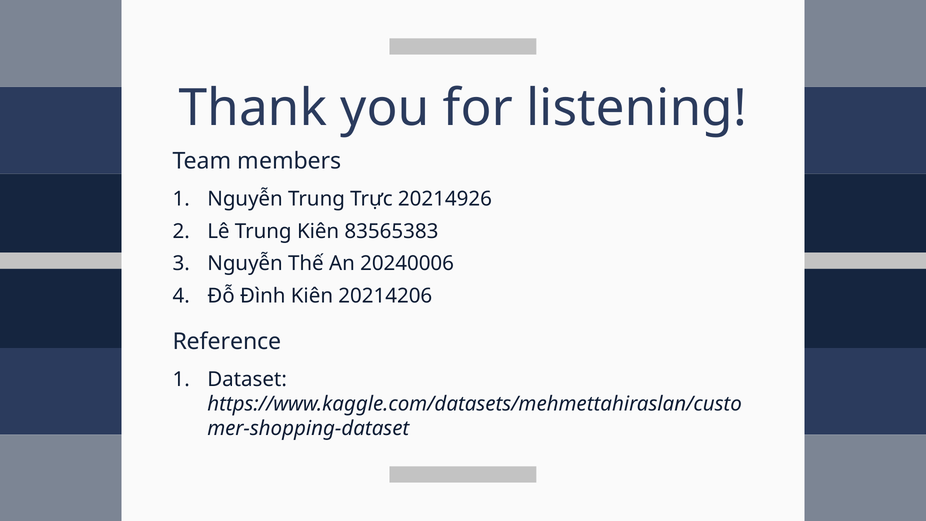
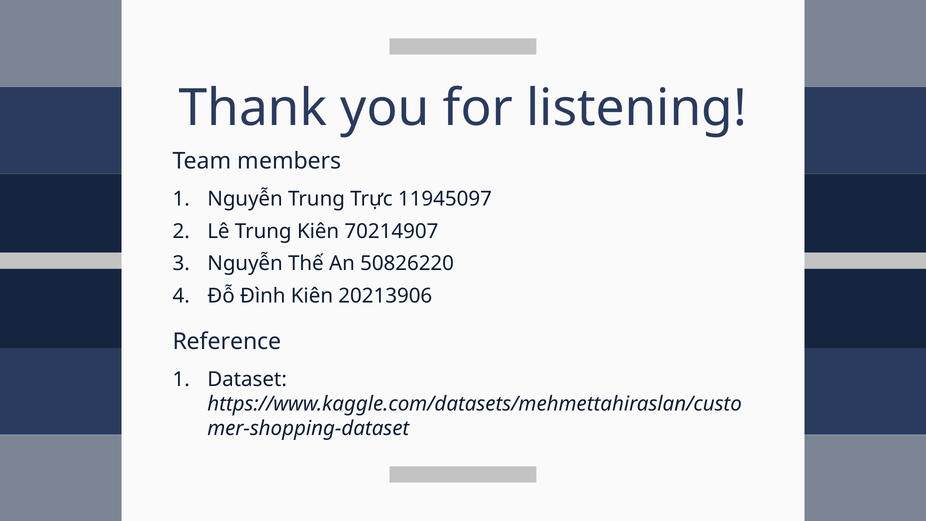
20214926: 20214926 -> 11945097
83565383: 83565383 -> 70214907
20240006: 20240006 -> 50826220
20214206: 20214206 -> 20213906
